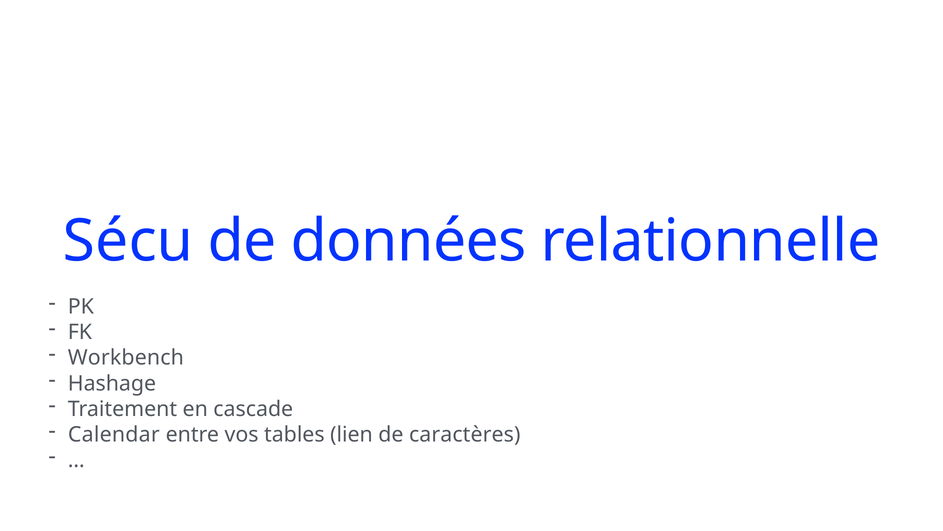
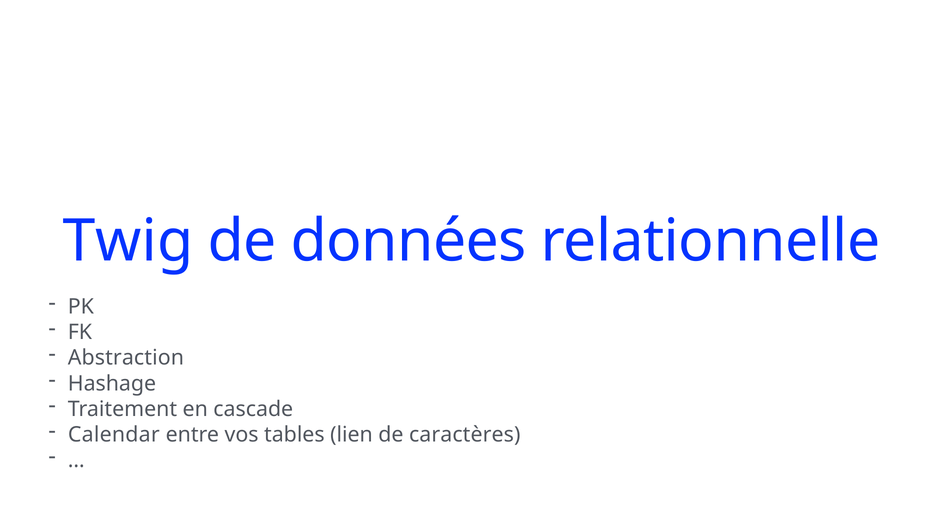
Sécu: Sécu -> Twig
Workbench: Workbench -> Abstraction
